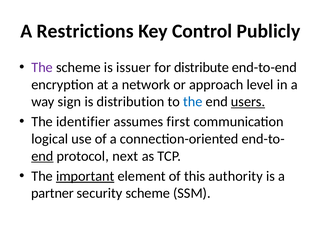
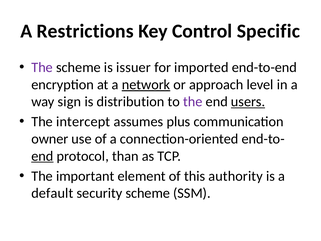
Publicly: Publicly -> Specific
distribute: distribute -> imported
network underline: none -> present
the at (193, 102) colour: blue -> purple
identifier: identifier -> intercept
first: first -> plus
logical: logical -> owner
next: next -> than
important underline: present -> none
partner: partner -> default
